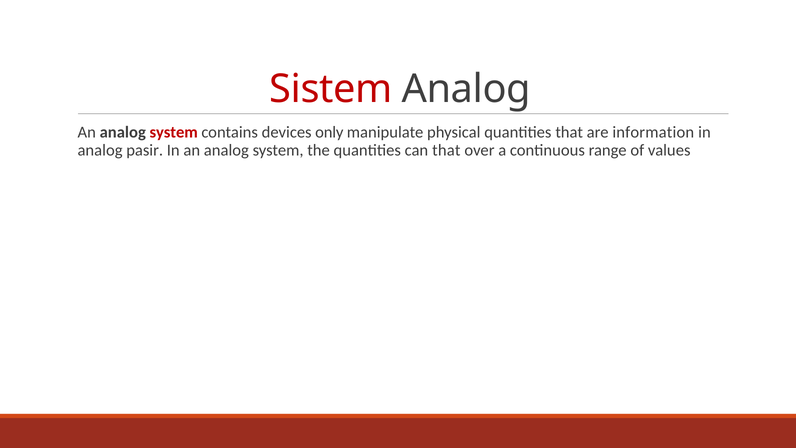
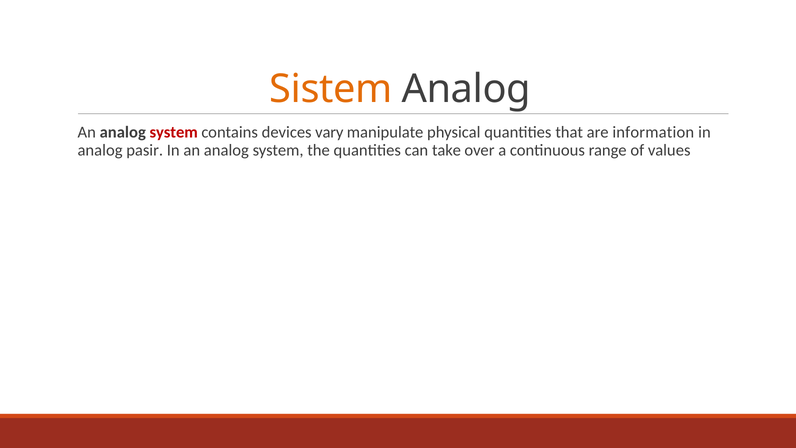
Sistem colour: red -> orange
only: only -> vary
can that: that -> take
